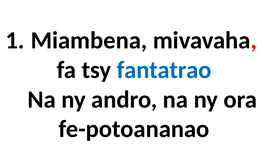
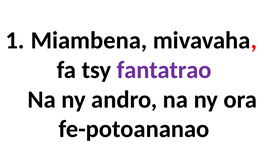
fantatrao colour: blue -> purple
